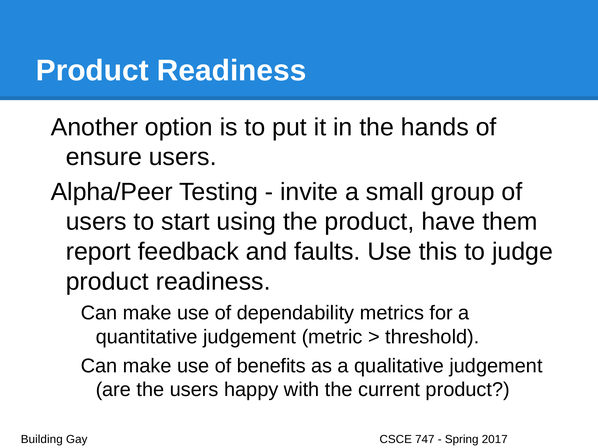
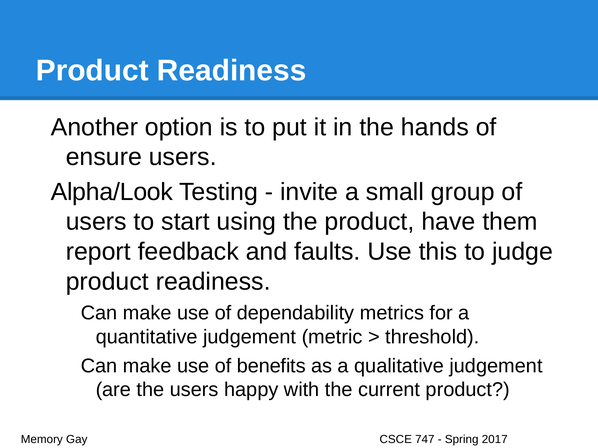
Alpha/Peer: Alpha/Peer -> Alpha/Look
Building: Building -> Memory
